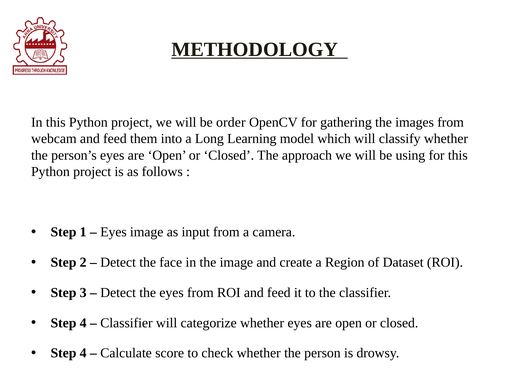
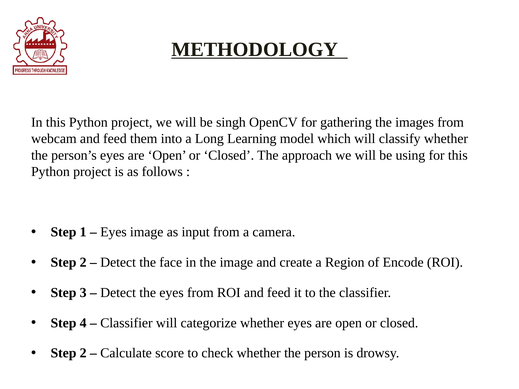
order: order -> singh
Dataset: Dataset -> Encode
4 at (83, 353): 4 -> 2
